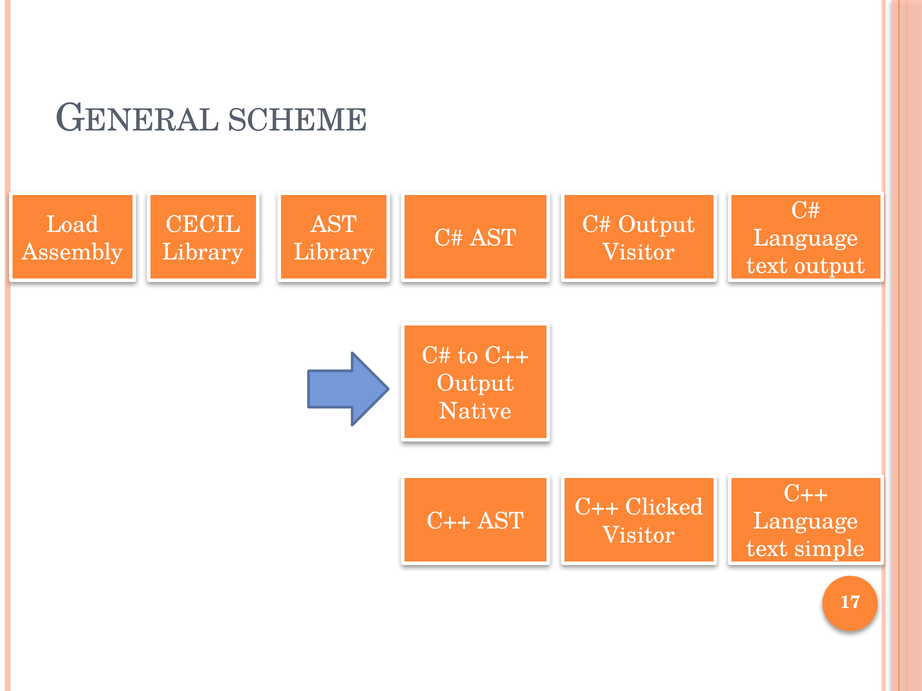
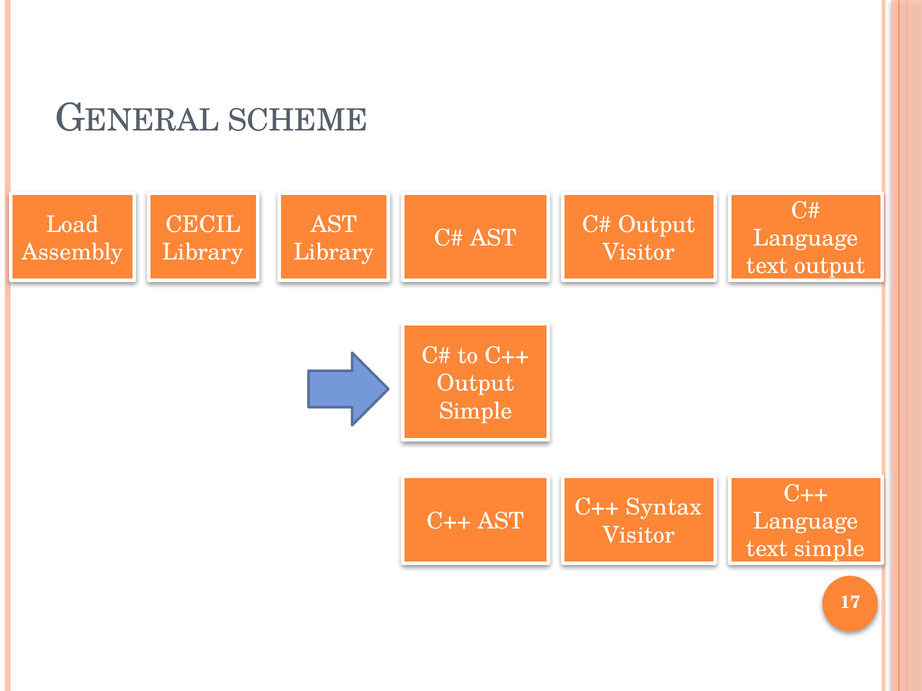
Native at (475, 411): Native -> Simple
Clicked: Clicked -> Syntax
